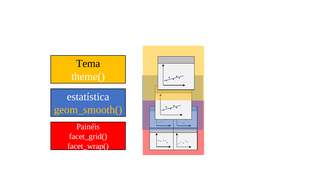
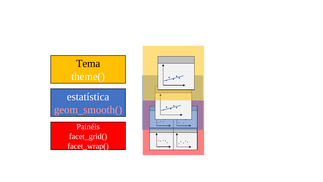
geom_smooth( colour: yellow -> pink
